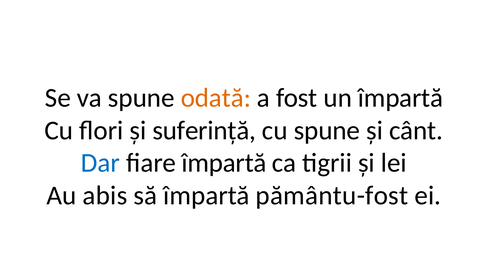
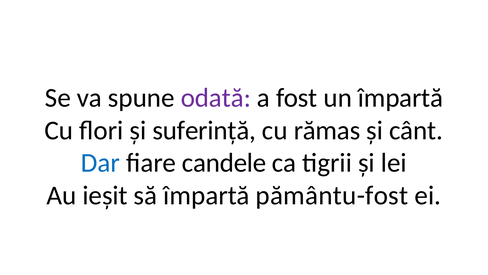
odată colour: orange -> purple
cu spune: spune -> rămas
fiare împartă: împartă -> candele
abis: abis -> ieșit
